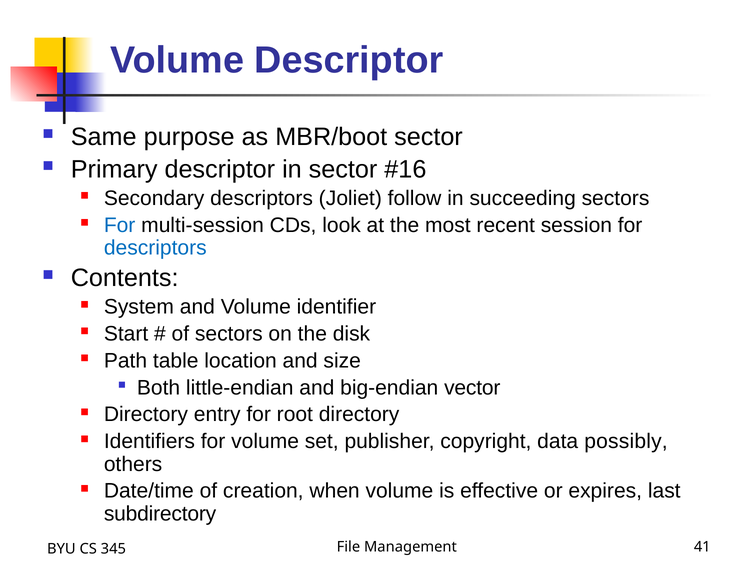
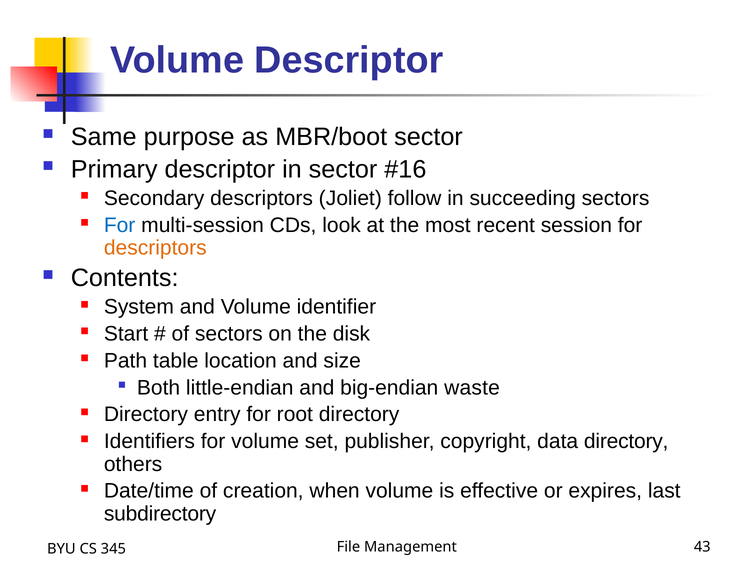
descriptors at (155, 248) colour: blue -> orange
vector: vector -> waste
data possibly: possibly -> directory
41: 41 -> 43
